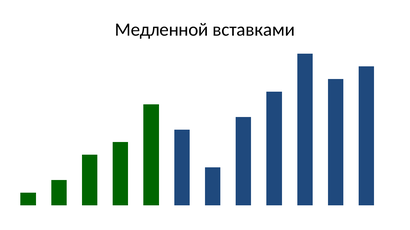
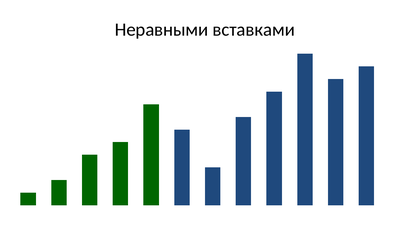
Медленной: Медленной -> Неравными
